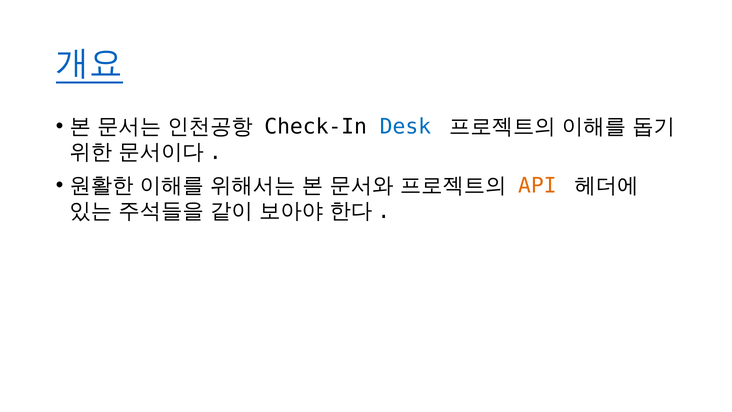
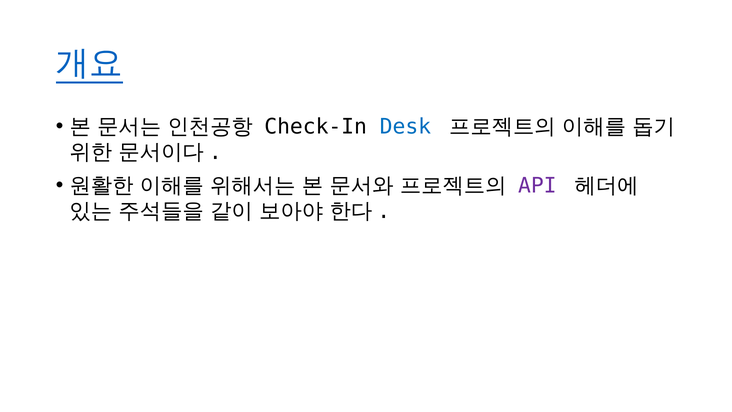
API colour: orange -> purple
